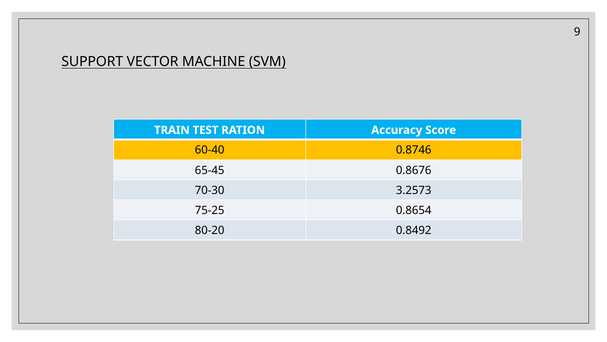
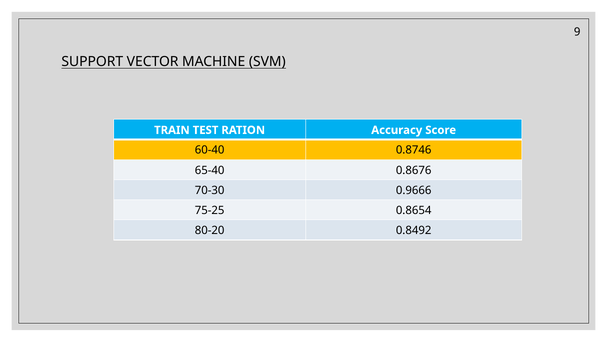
65-45: 65-45 -> 65-40
3.2573: 3.2573 -> 0.9666
